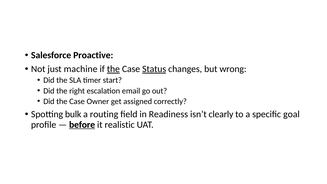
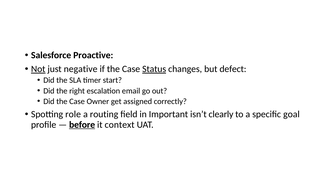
Not underline: none -> present
machine: machine -> negative
the at (113, 69) underline: present -> none
wrong: wrong -> defect
bulk: bulk -> role
Readiness: Readiness -> Important
realistic: realistic -> context
